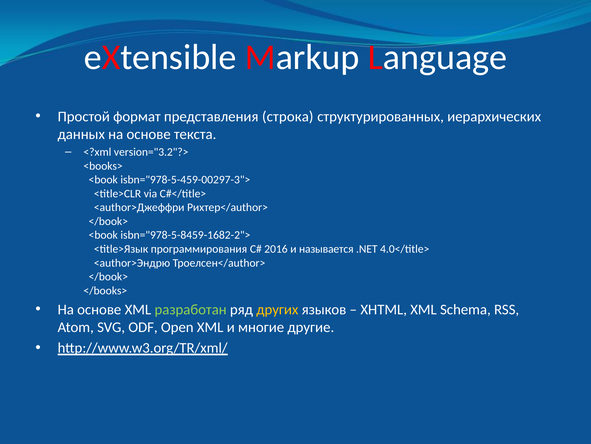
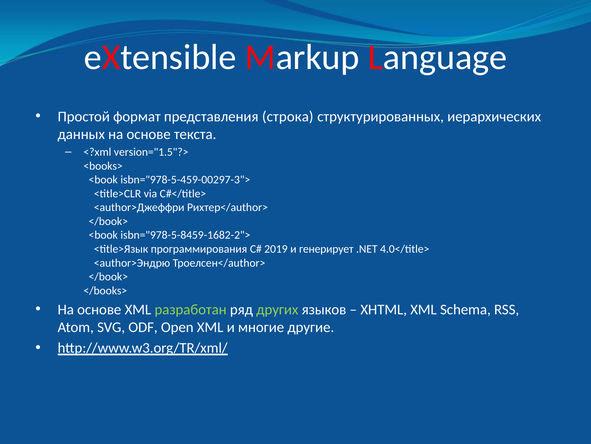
version="3.2"?>: version="3.2"?> -> version="1.5"?>
2016: 2016 -> 2019
называется: называется -> генерирует
других colour: yellow -> light green
